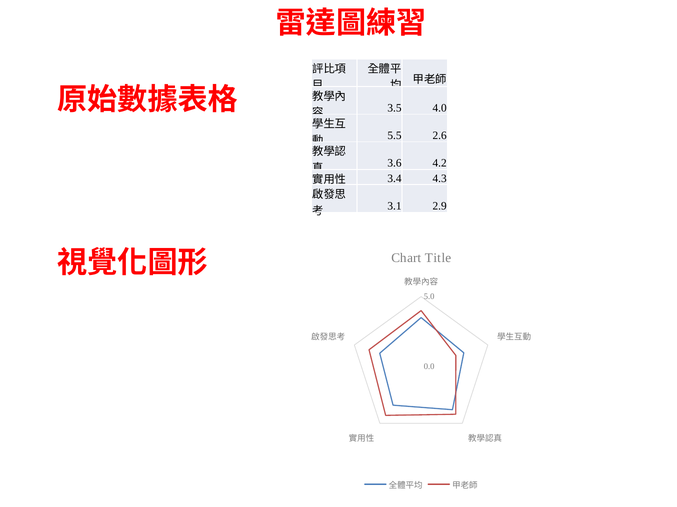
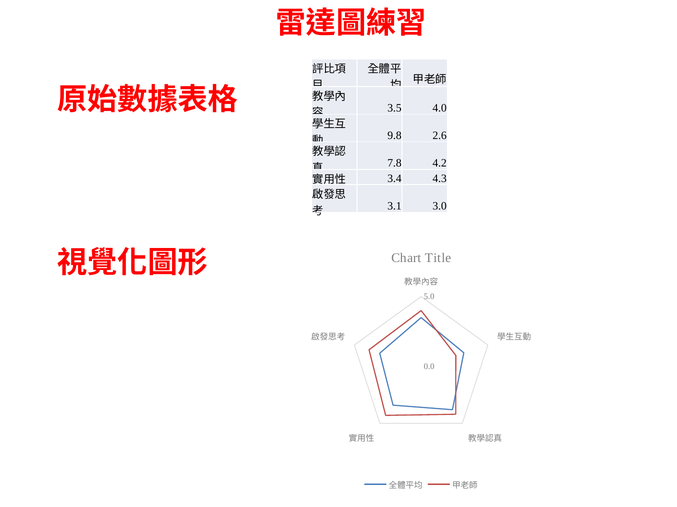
5.5: 5.5 -> 9.8
3.6: 3.6 -> 7.8
2.9: 2.9 -> 3.0
